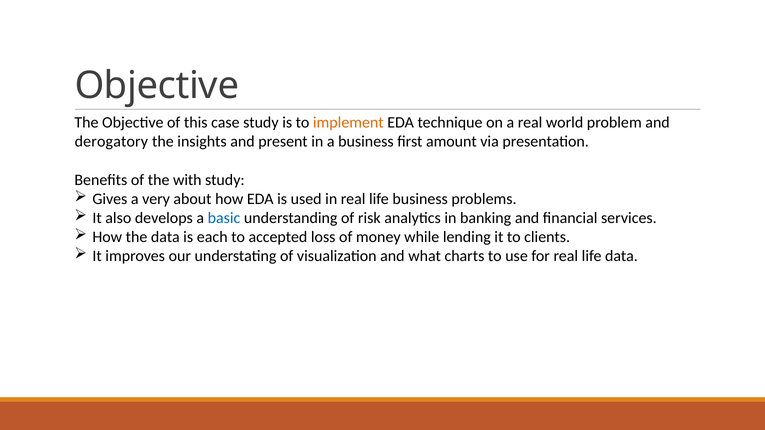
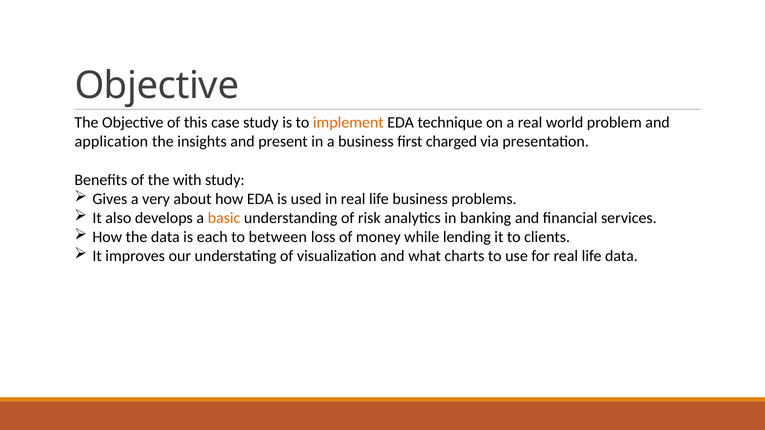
derogatory: derogatory -> application
amount: amount -> charged
basic colour: blue -> orange
accepted: accepted -> between
